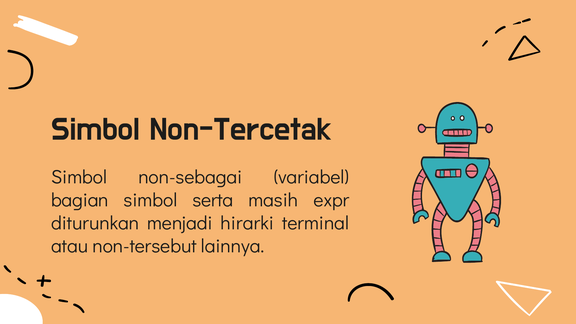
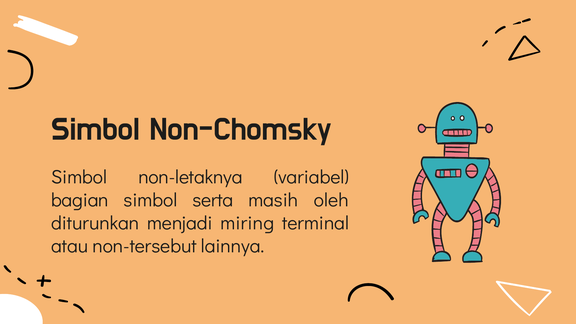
Non-Tercetak: Non-Tercetak -> Non-Chomsky
non-sebagai: non-sebagai -> non-letaknya
expr: expr -> oleh
hirarki: hirarki -> miring
